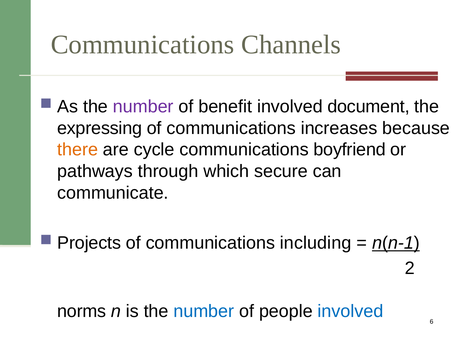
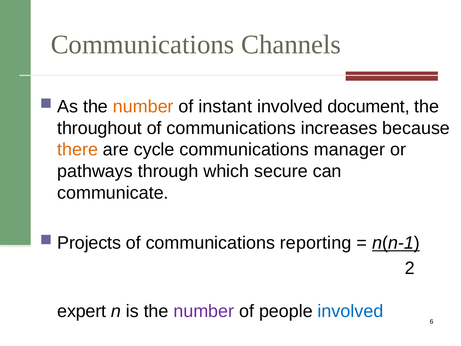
number at (143, 107) colour: purple -> orange
benefit: benefit -> instant
expressing: expressing -> throughout
boyfriend: boyfriend -> manager
including: including -> reporting
norms: norms -> expert
number at (204, 311) colour: blue -> purple
